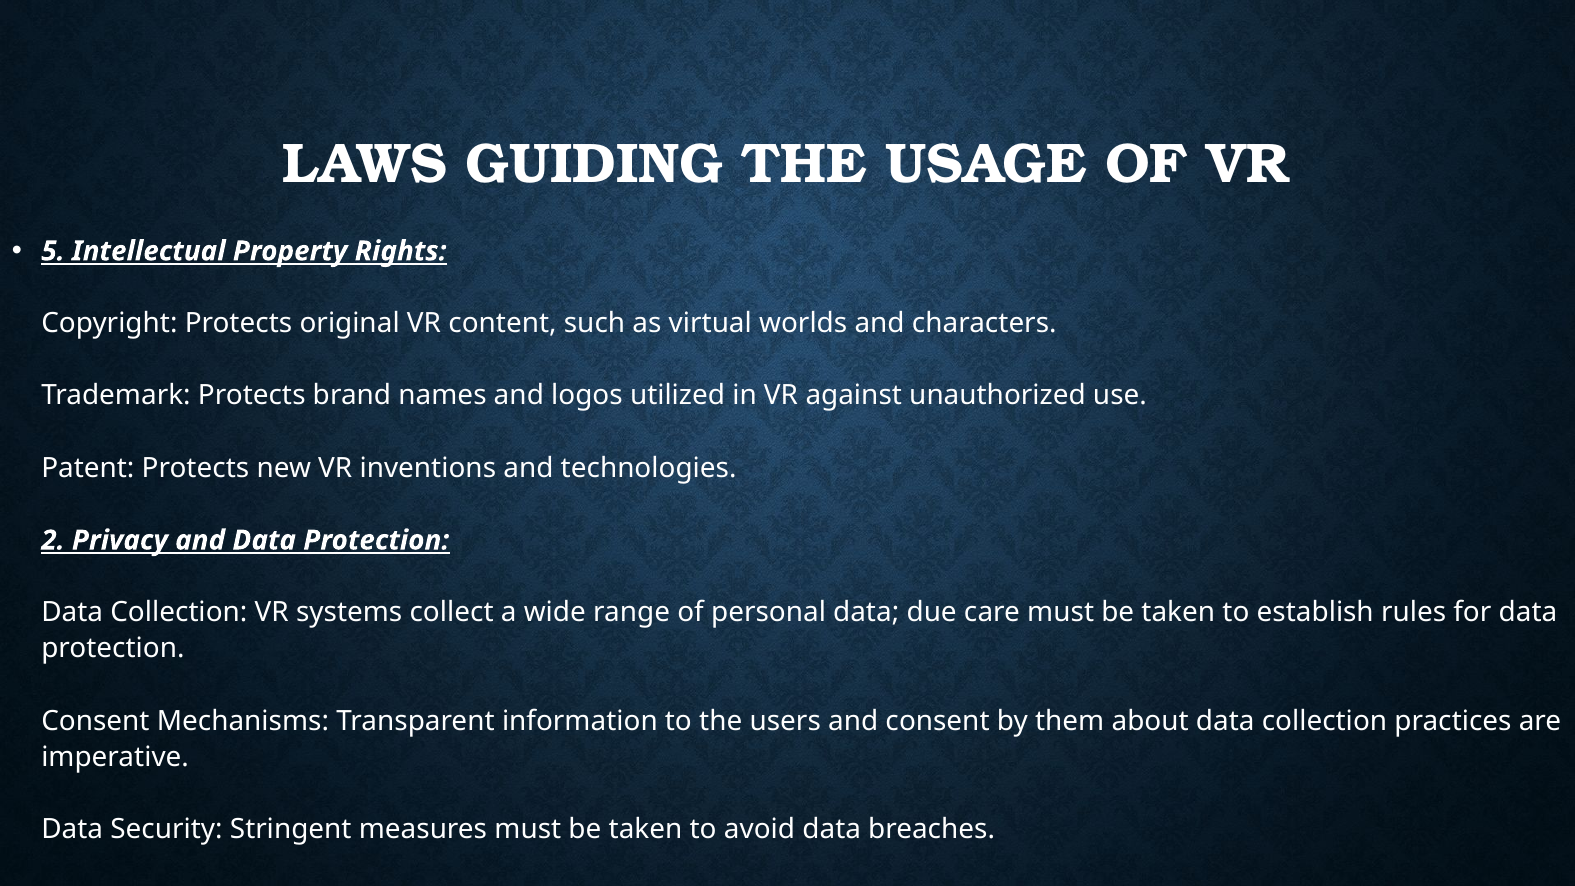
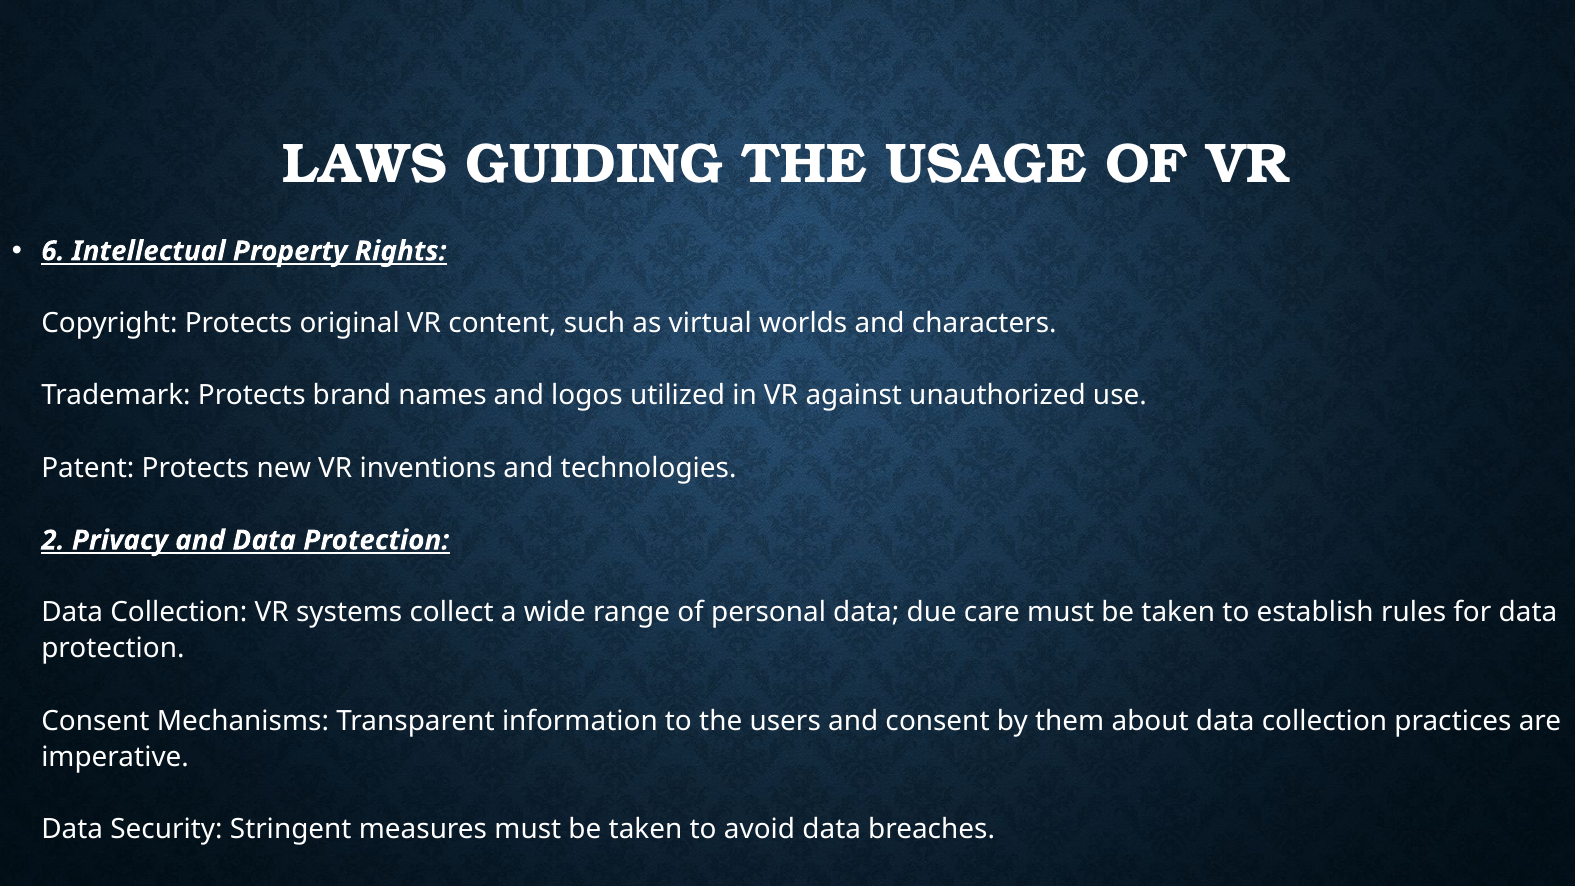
5: 5 -> 6
